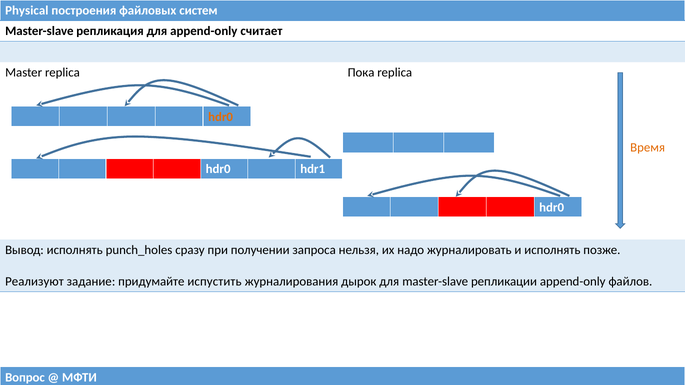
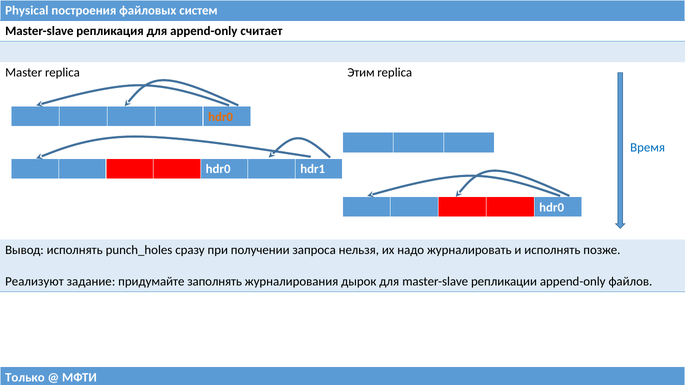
Пока: Пока -> Этим
Время colour: orange -> blue
испустить: испустить -> заполнять
Вопрос: Вопрос -> Только
